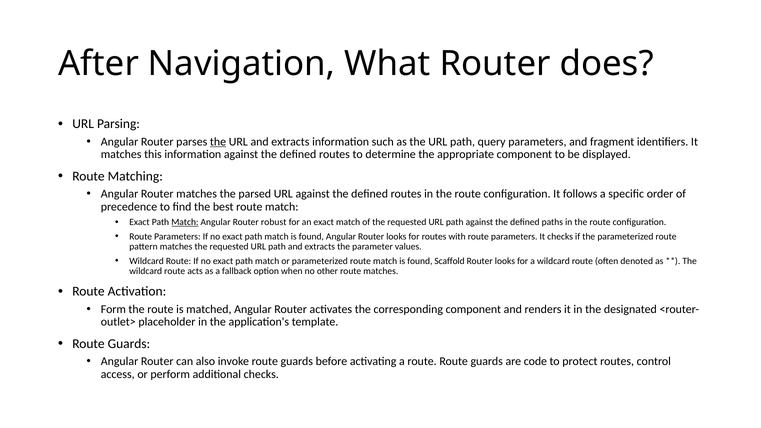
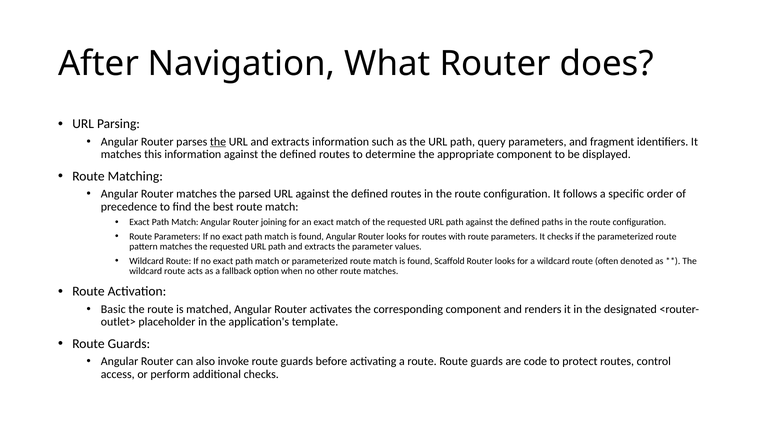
Match at (185, 222) underline: present -> none
robust: robust -> joining
Form: Form -> Basic
